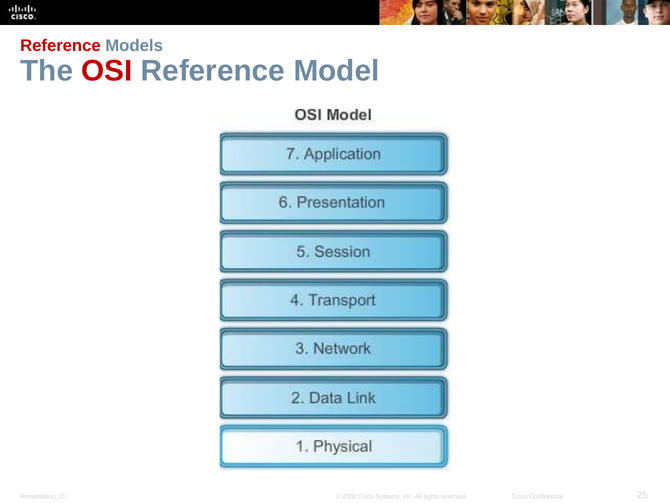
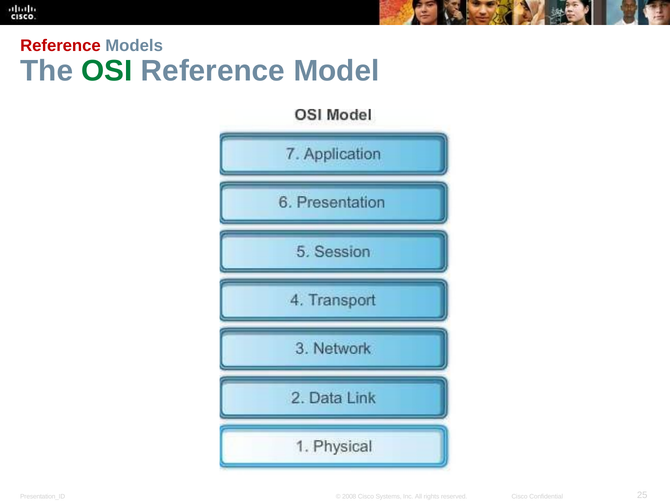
OSI colour: red -> green
